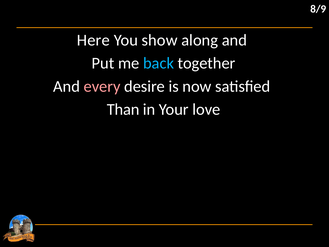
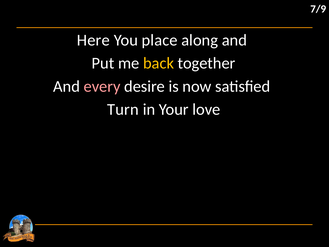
8/9: 8/9 -> 7/9
show: show -> place
back colour: light blue -> yellow
Than: Than -> Turn
